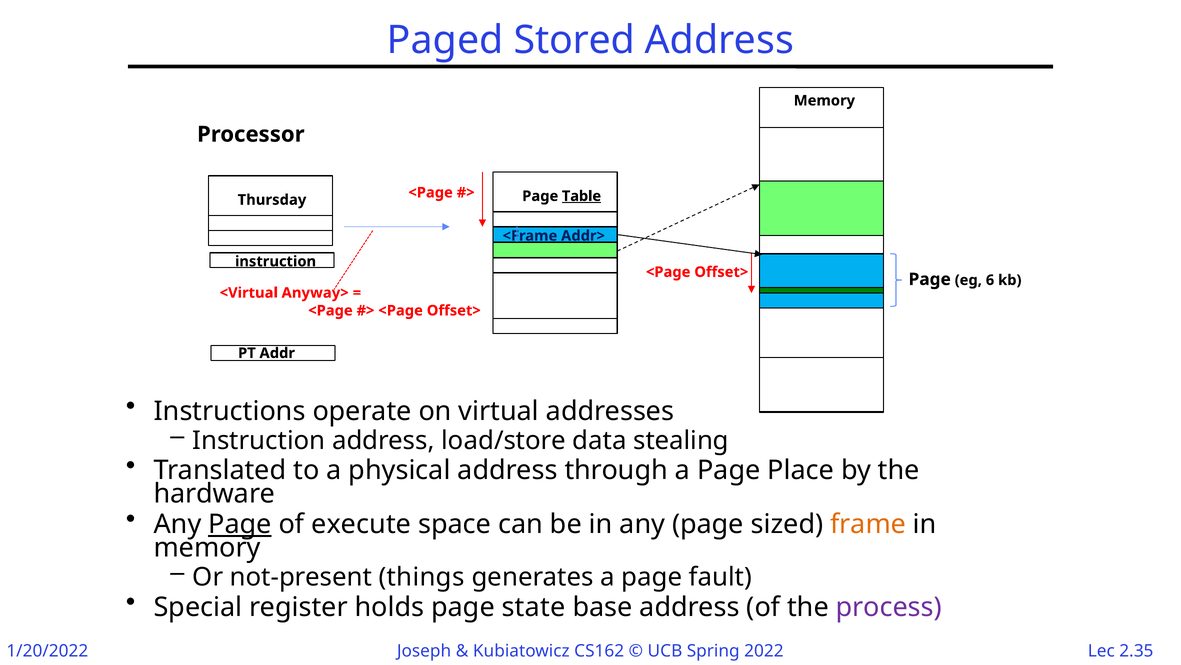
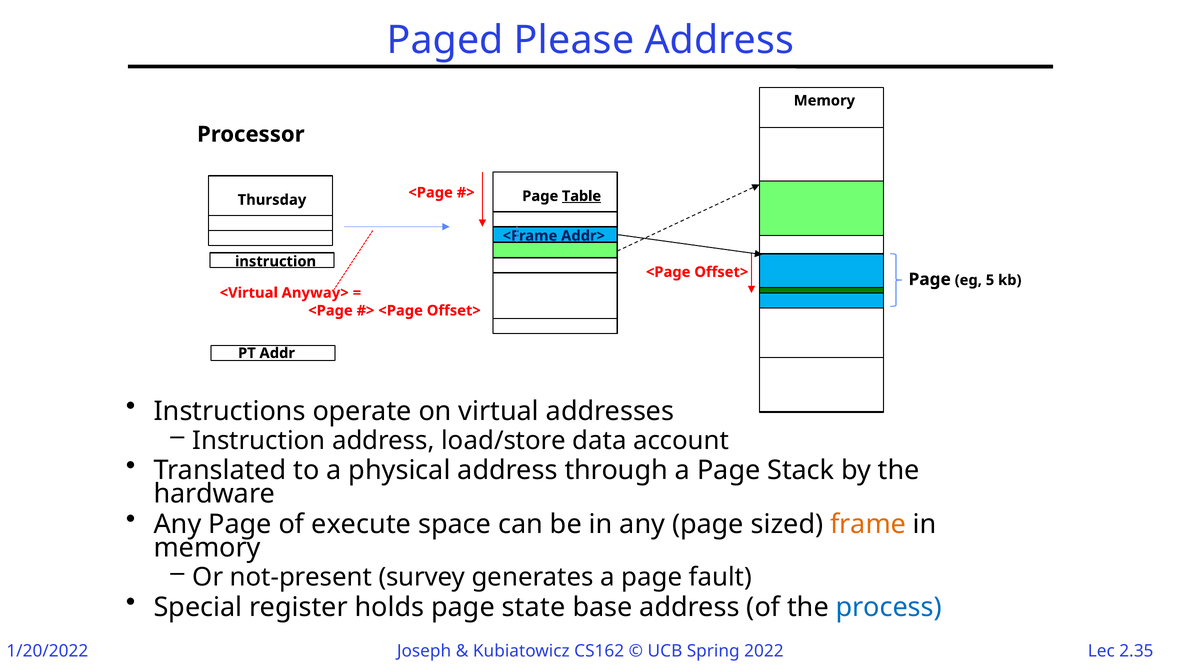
Stored: Stored -> Please
6: 6 -> 5
stealing: stealing -> account
Place: Place -> Stack
Page at (240, 524) underline: present -> none
things: things -> survey
process colour: purple -> blue
